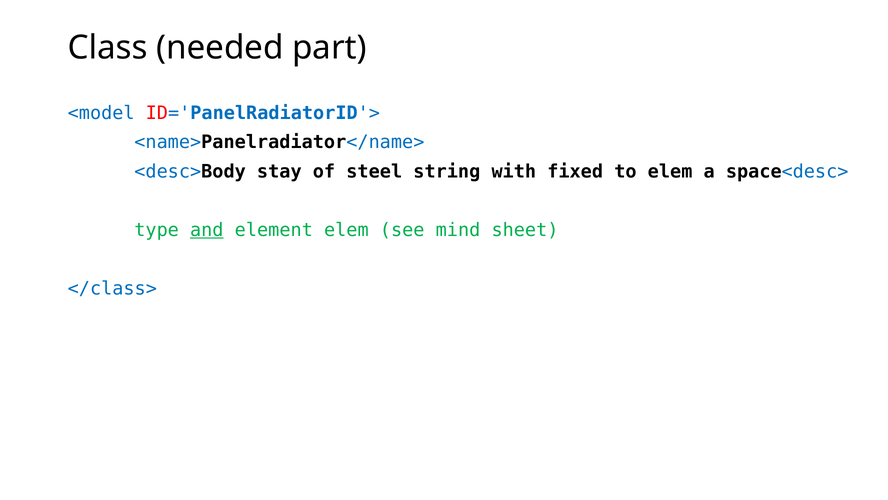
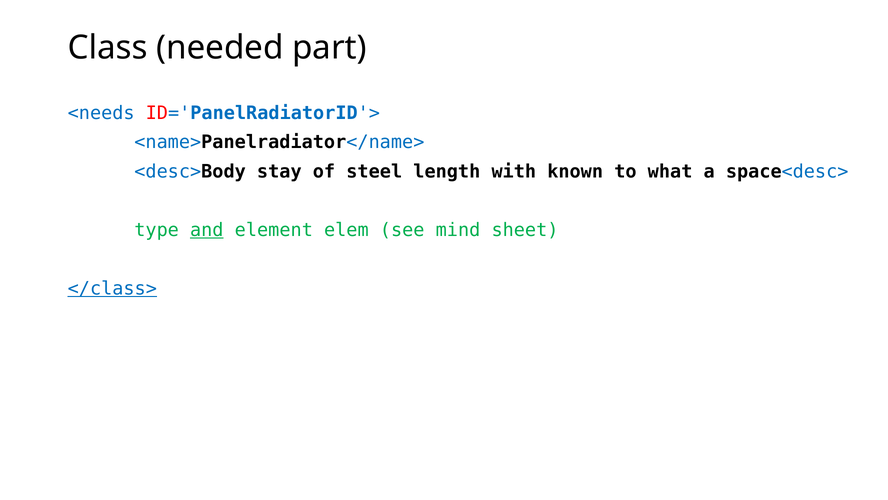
<model: <model -> <needs
string: string -> length
fixed: fixed -> known
to elem: elem -> what
</class> underline: none -> present
